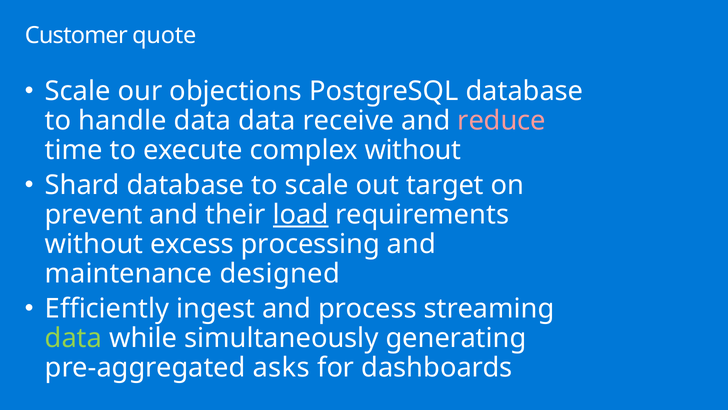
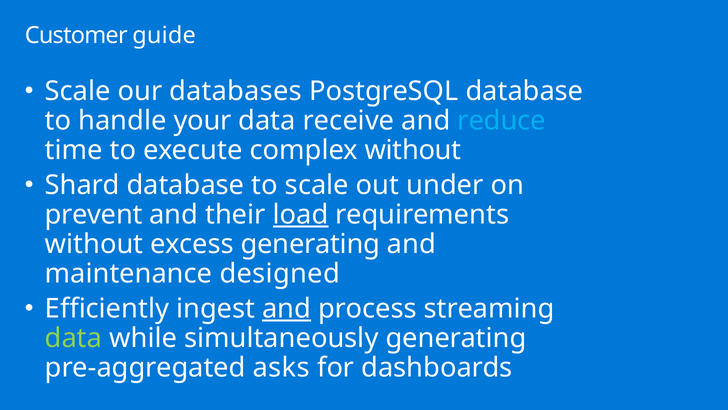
quote: quote -> guide
objections: objections -> databases
handle data: data -> your
reduce colour: pink -> light blue
target: target -> under
excess processing: processing -> generating
and at (287, 308) underline: none -> present
